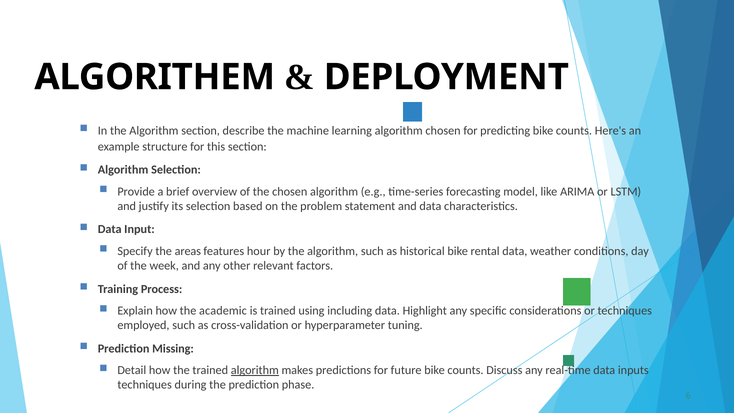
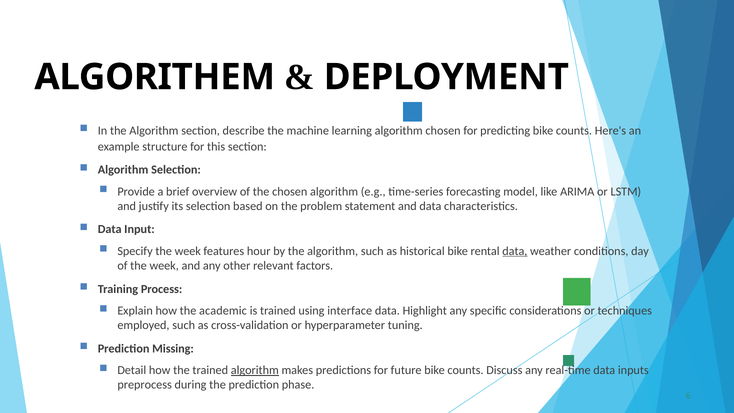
Specify the areas: areas -> week
data at (515, 251) underline: none -> present
including: including -> interface
techniques at (145, 385): techniques -> preprocess
